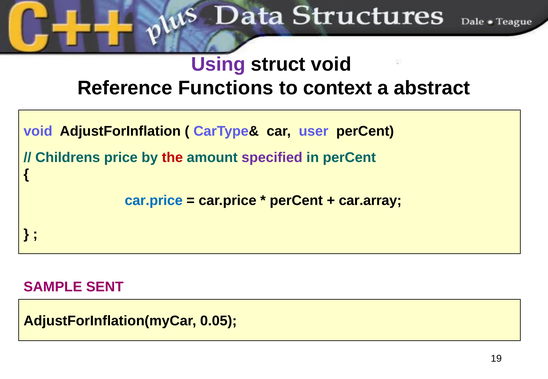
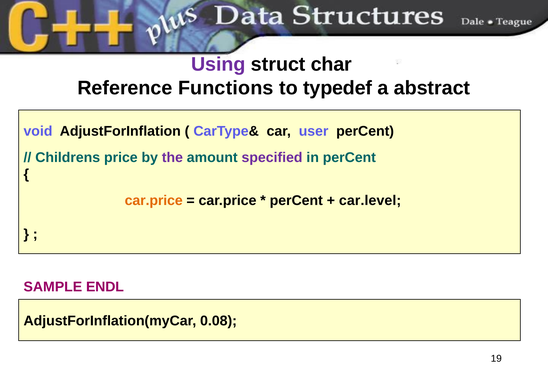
struct void: void -> char
context: context -> typedef
the colour: red -> purple
car.price at (154, 201) colour: blue -> orange
car.array: car.array -> car.level
SENT: SENT -> ENDL
0.05: 0.05 -> 0.08
